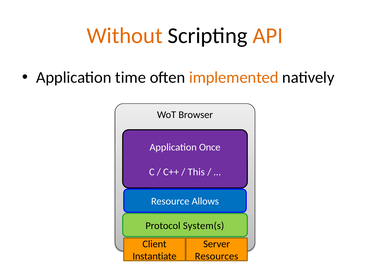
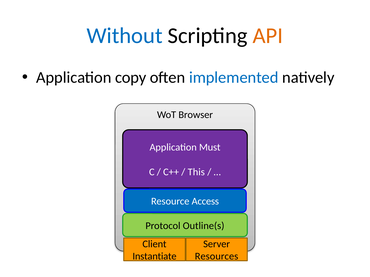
Without colour: orange -> blue
time: time -> copy
implemented colour: orange -> blue
Once: Once -> Must
Allows: Allows -> Access
System(s: System(s -> Outline(s
